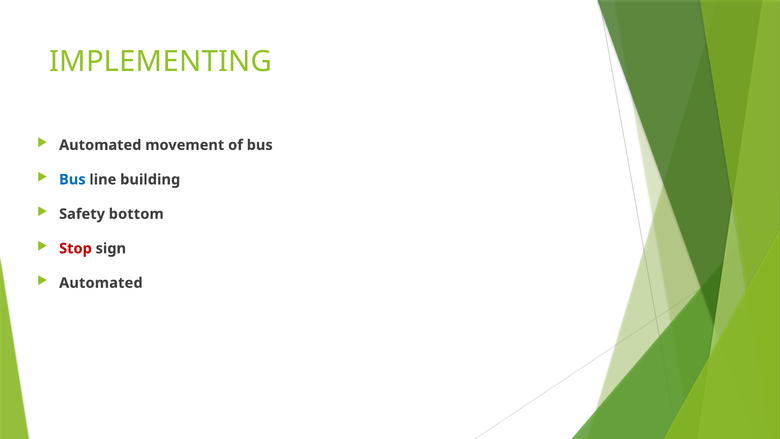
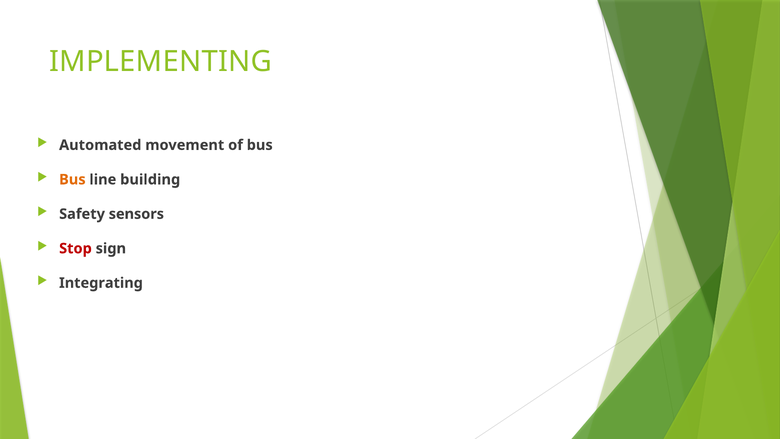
Bus at (72, 179) colour: blue -> orange
bottom: bottom -> sensors
Automated at (101, 283): Automated -> Integrating
